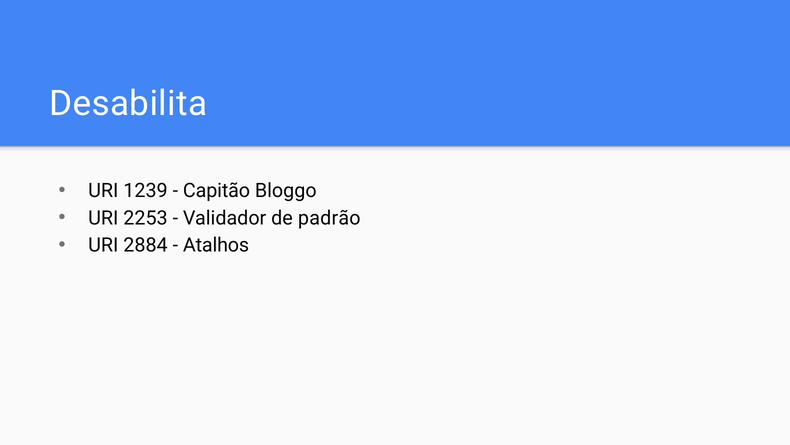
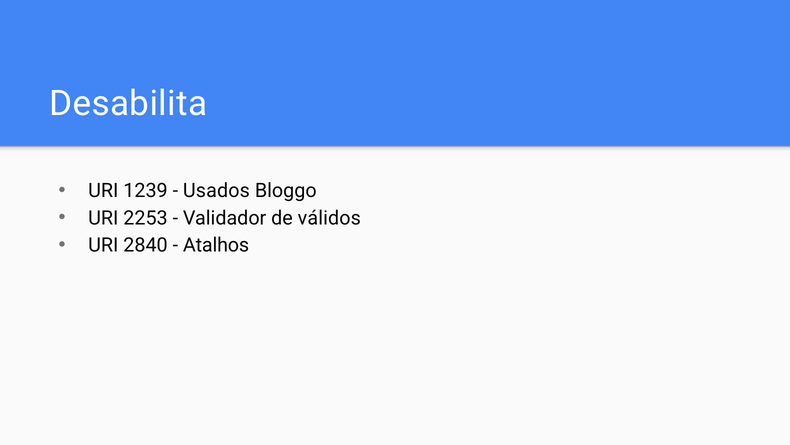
Capitão: Capitão -> Usados
padrão: padrão -> válidos
2884: 2884 -> 2840
